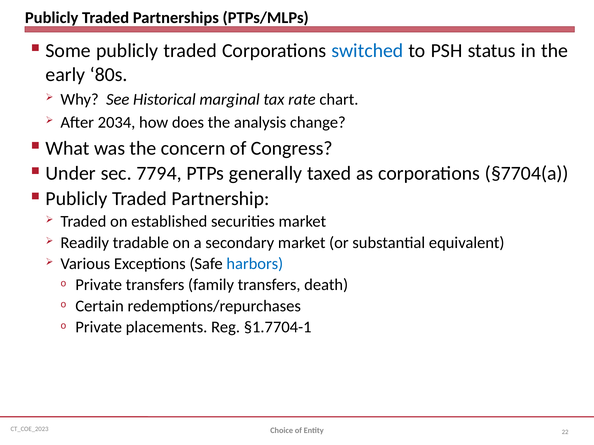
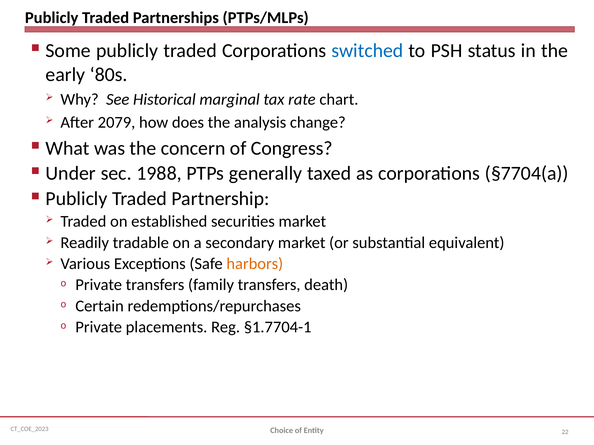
2034: 2034 -> 2079
7794: 7794 -> 1988
harbors colour: blue -> orange
